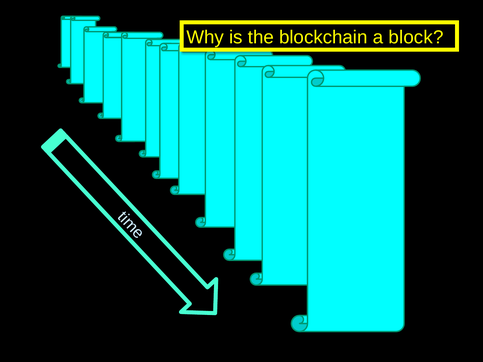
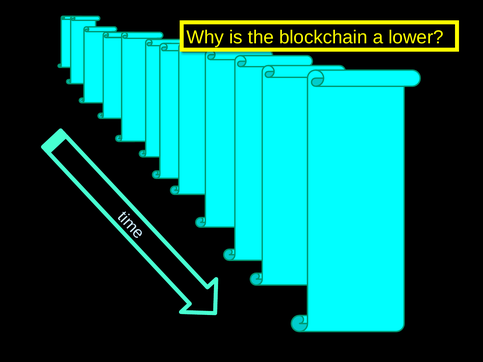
block: block -> lower
